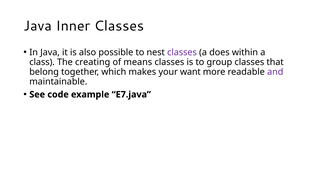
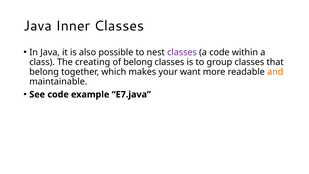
a does: does -> code
of means: means -> belong
and colour: purple -> orange
